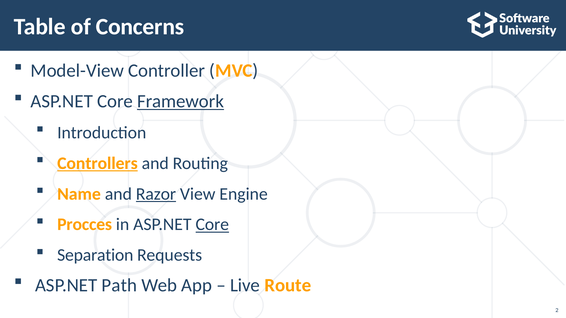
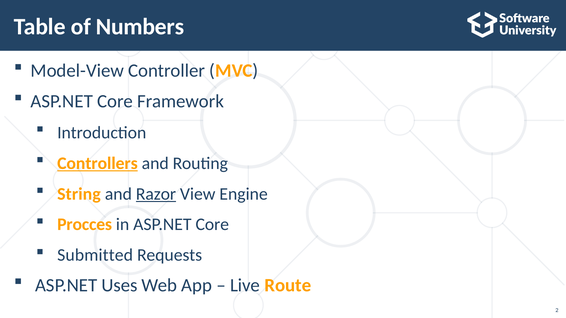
Concerns: Concerns -> Numbers
Framework underline: present -> none
Name: Name -> String
Core at (212, 225) underline: present -> none
Separation: Separation -> Submitted
Path: Path -> Uses
